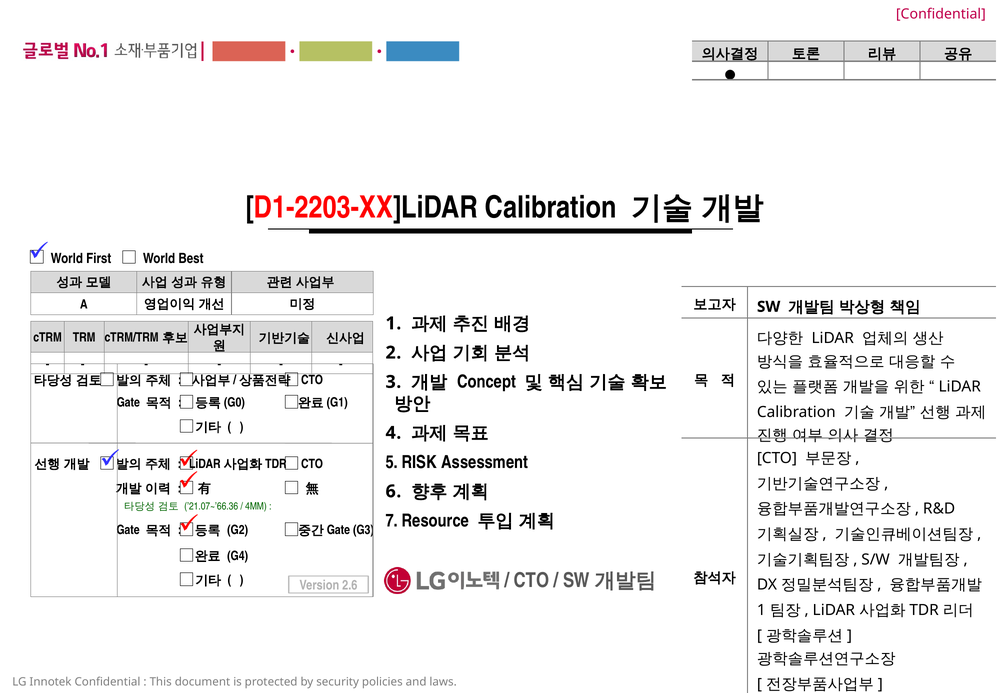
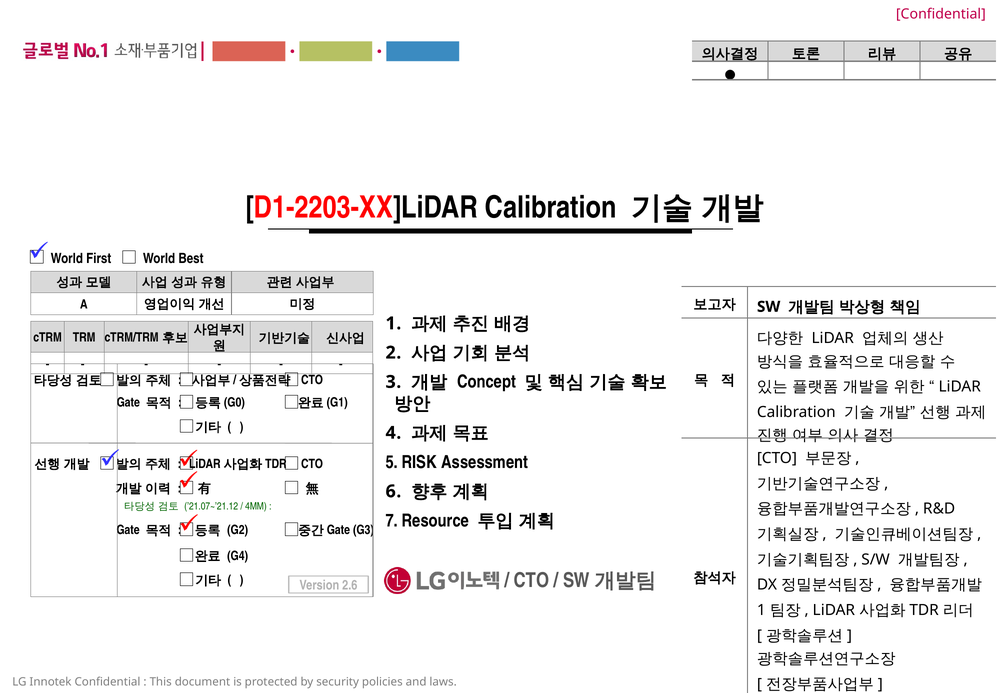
’21.07~’66.36: ’21.07~’66.36 -> ’21.07~’21.12
